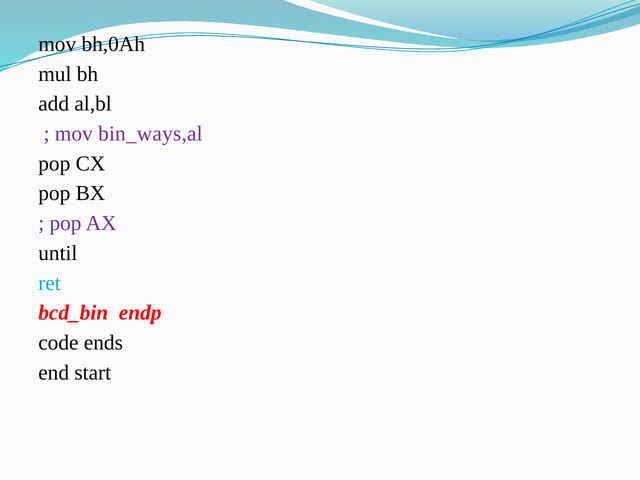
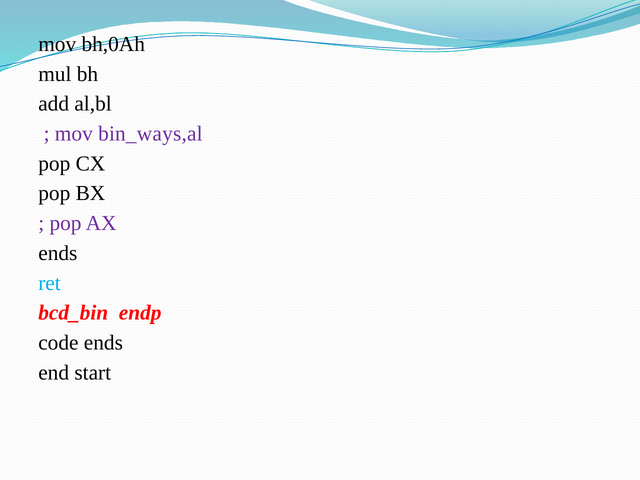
until at (58, 253): until -> ends
